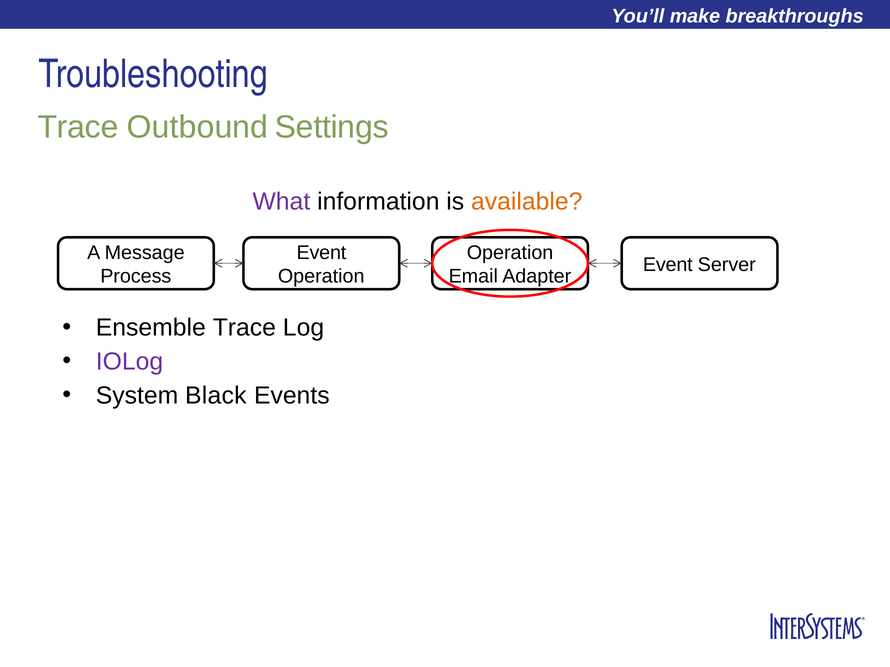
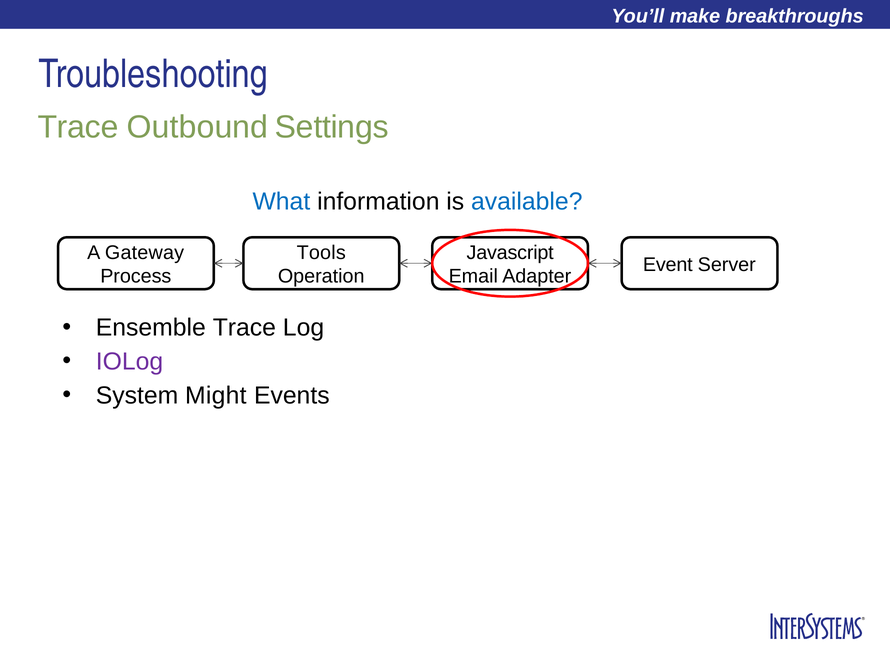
What colour: purple -> blue
available colour: orange -> blue
Message: Message -> Gateway
Event at (321, 253): Event -> Tools
Operation at (510, 253): Operation -> Javascript
Black: Black -> Might
